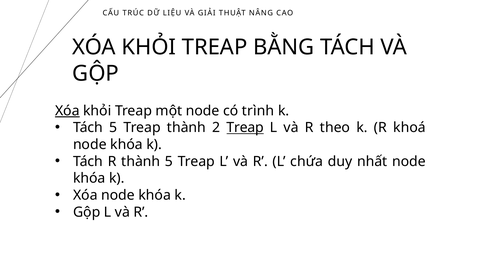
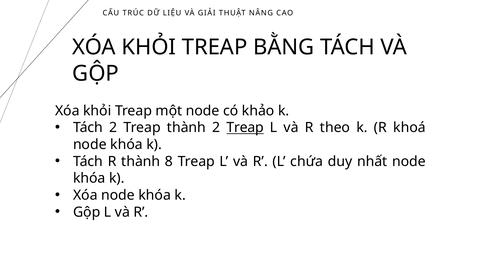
Xóa at (67, 111) underline: present -> none
trình: trình -> khảo
Tách 5: 5 -> 2
thành 5: 5 -> 8
